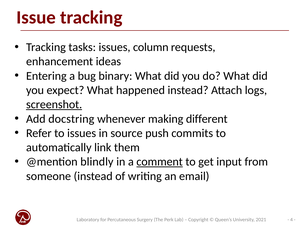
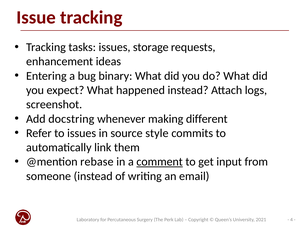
column: column -> storage
screenshot underline: present -> none
push: push -> style
blindly: blindly -> rebase
